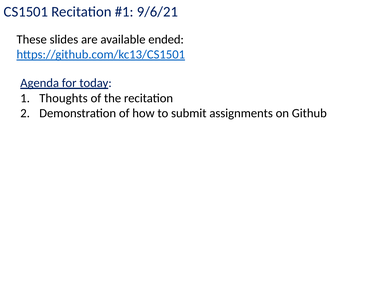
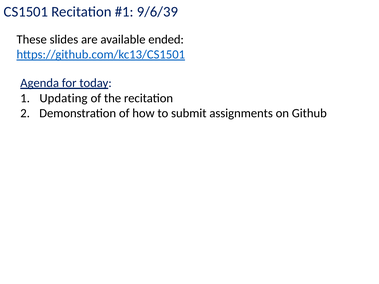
9/6/21: 9/6/21 -> 9/6/39
Thoughts: Thoughts -> Updating
